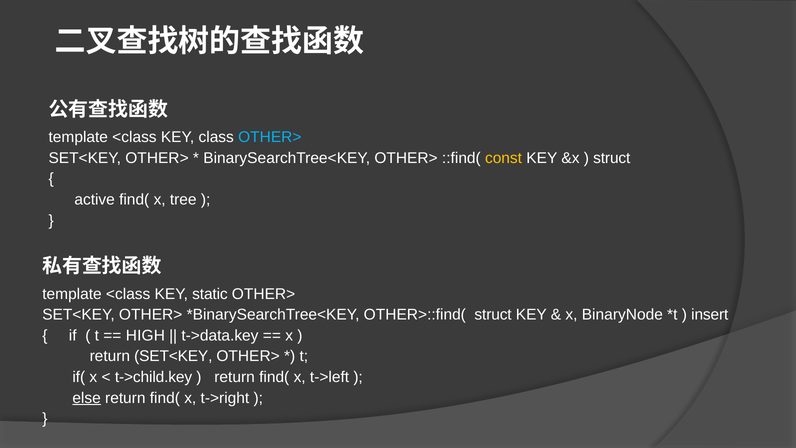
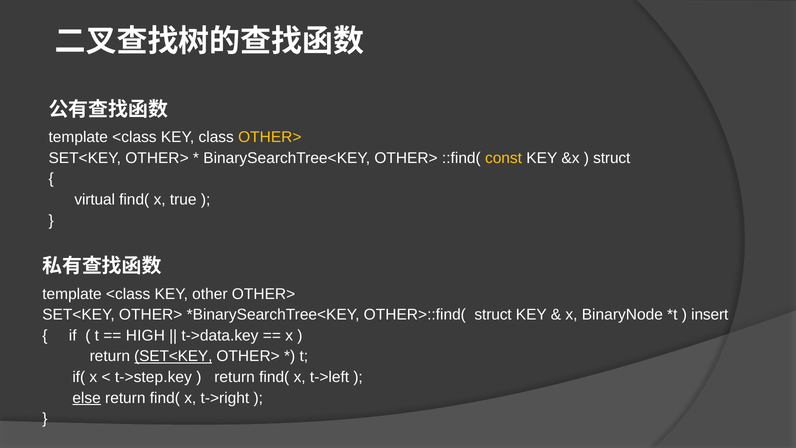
OTHER> at (270, 137) colour: light blue -> yellow
active: active -> virtual
tree: tree -> true
static: static -> other
SET<KEY at (173, 356) underline: none -> present
t->child.key: t->child.key -> t->step.key
